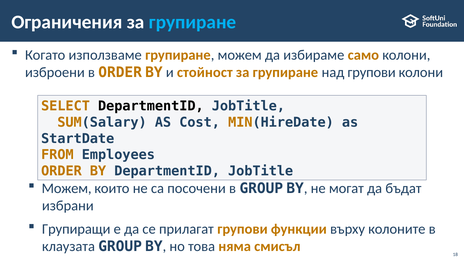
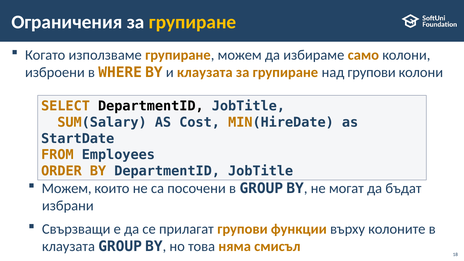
групиране at (193, 22) colour: light blue -> yellow
в ORDER: ORDER -> WHERE
и стойност: стойност -> клаузата
Групиращи: Групиращи -> Свързващи
